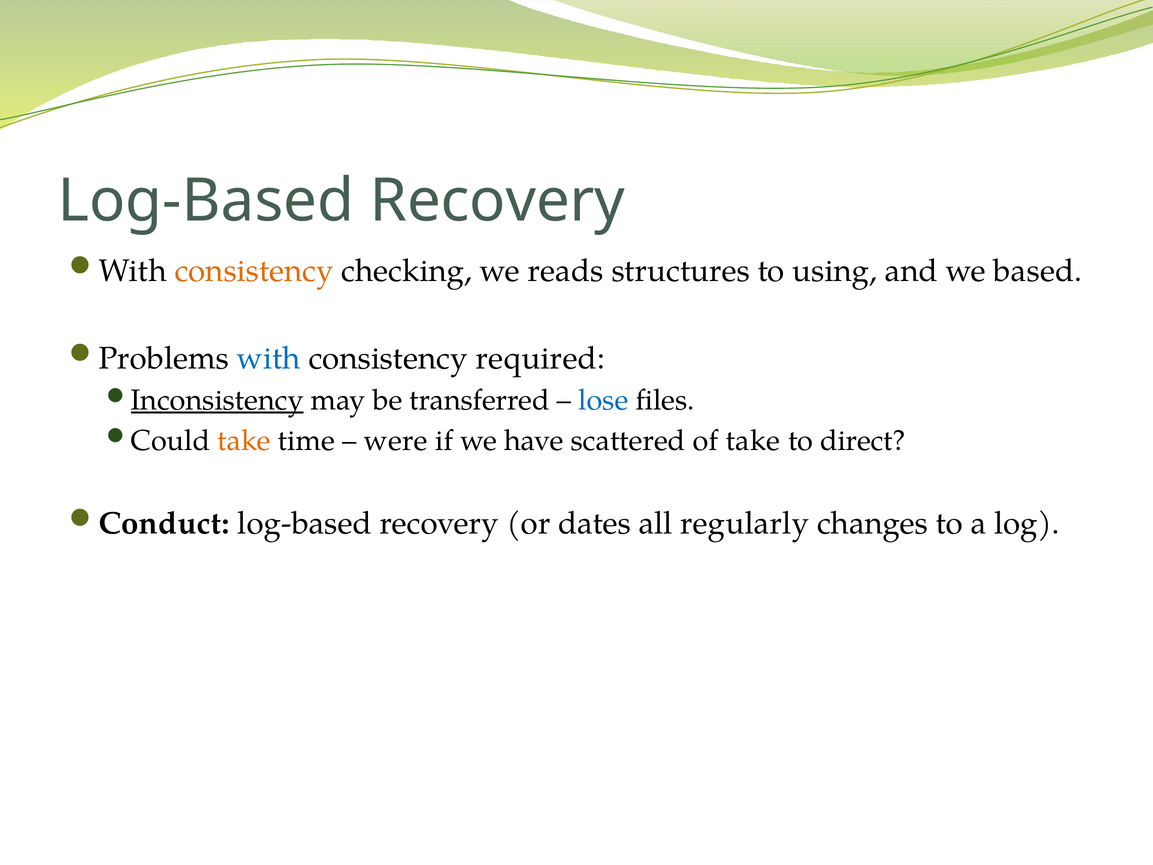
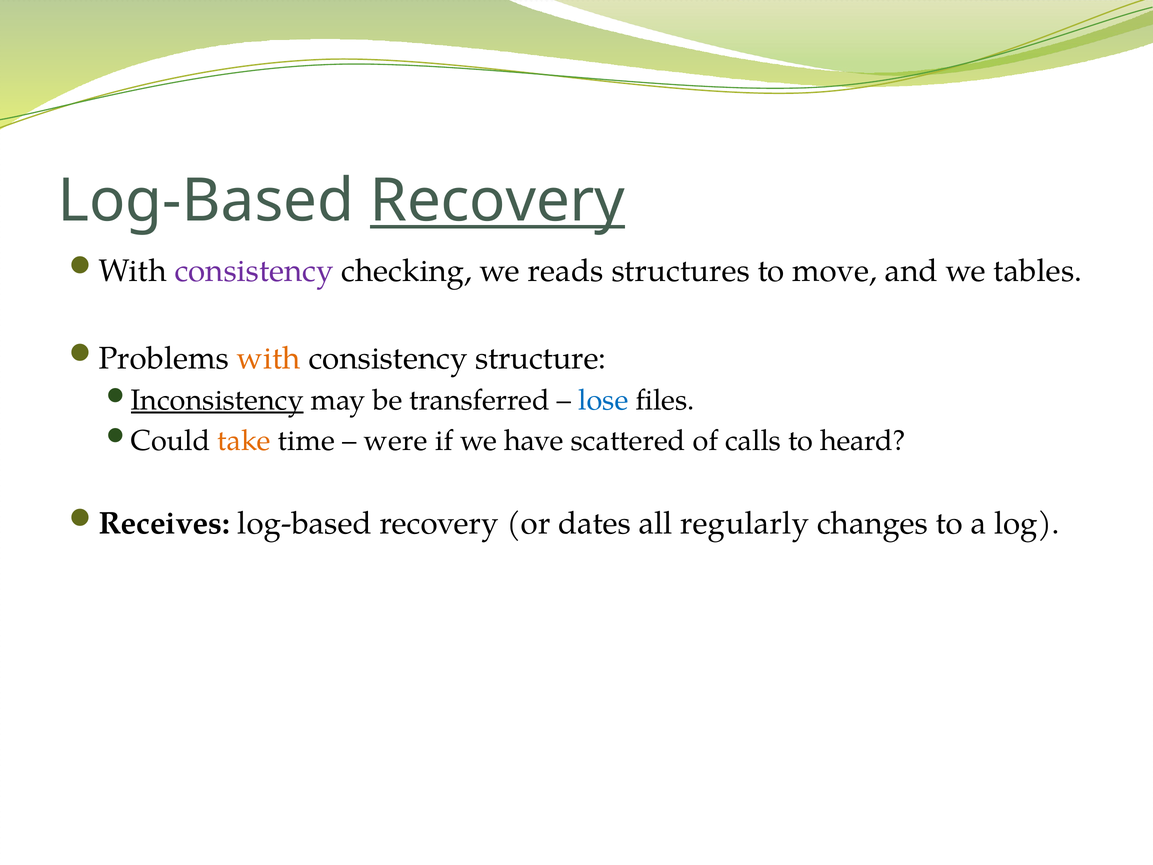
Recovery at (497, 201) underline: none -> present
consistency at (254, 271) colour: orange -> purple
using: using -> move
based: based -> tables
with at (269, 358) colour: blue -> orange
required: required -> structure
of take: take -> calls
direct: direct -> heard
Conduct: Conduct -> Receives
